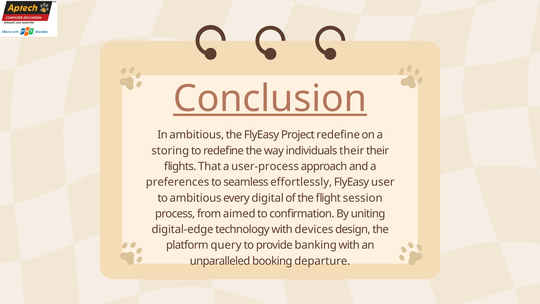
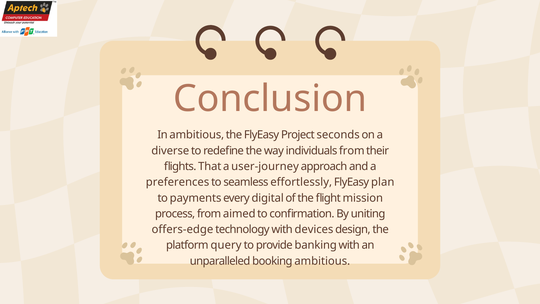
Conclusion underline: present -> none
Project redefine: redefine -> seconds
storing: storing -> diverse
individuals their: their -> from
user-process: user-process -> user-journey
user: user -> plan
to ambitious: ambitious -> payments
session: session -> mission
digital-edge: digital-edge -> offers-edge
booking departure: departure -> ambitious
